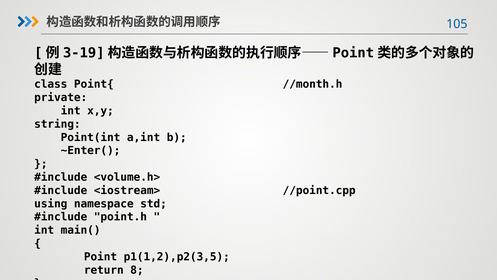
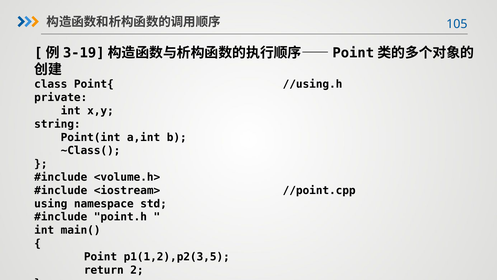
//month.h: //month.h -> //using.h
~Enter(: ~Enter( -> ~Class(
8: 8 -> 2
